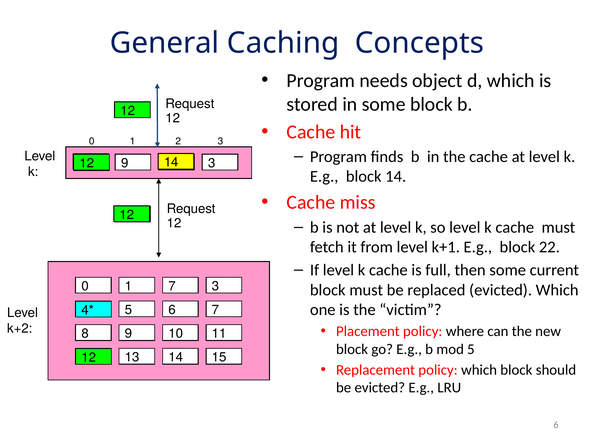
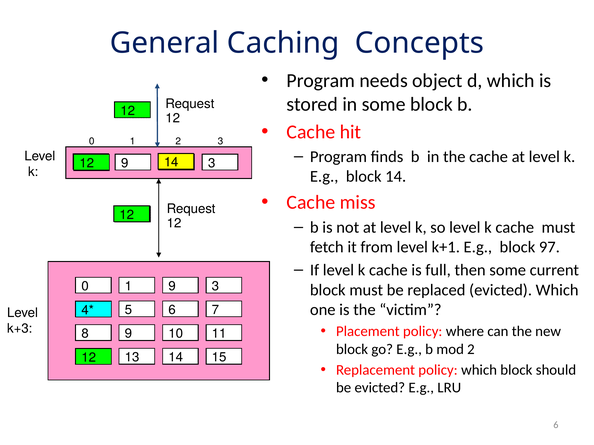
22: 22 -> 97
1 7: 7 -> 9
k+2: k+2 -> k+3
mod 5: 5 -> 2
